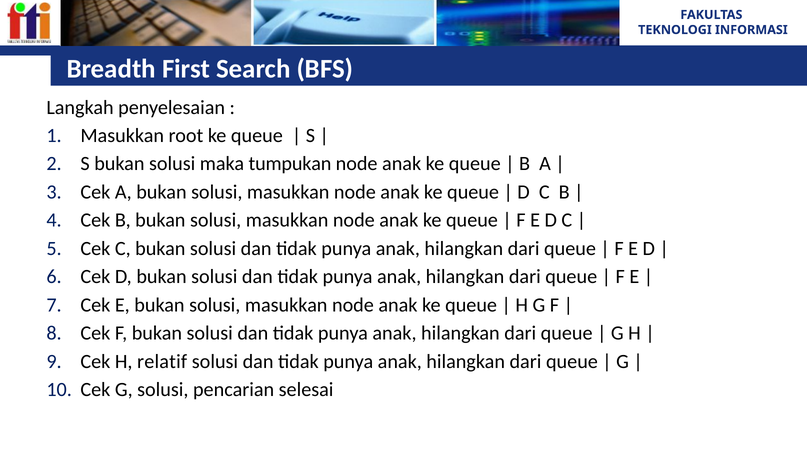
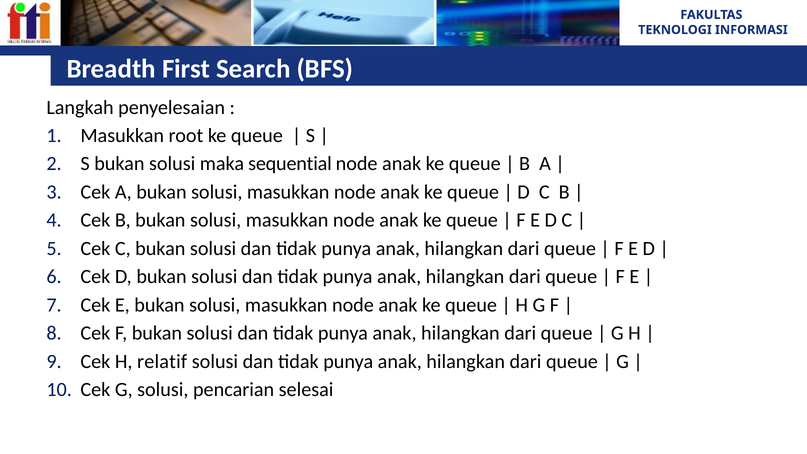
tumpukan: tumpukan -> sequential
